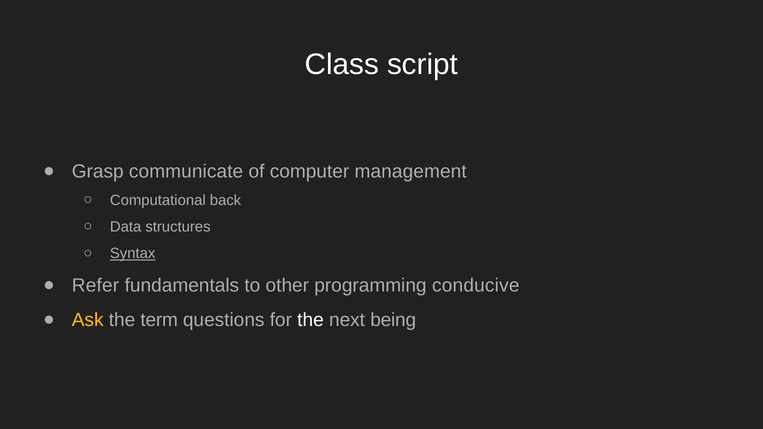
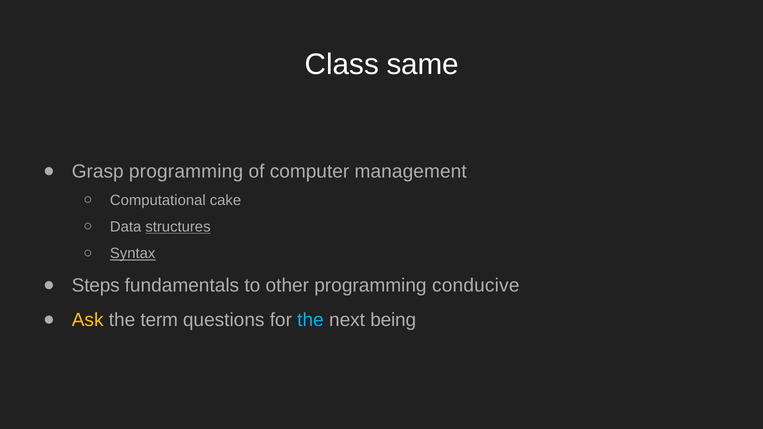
script: script -> same
Grasp communicate: communicate -> programming
back: back -> cake
structures underline: none -> present
Refer: Refer -> Steps
the at (310, 320) colour: white -> light blue
